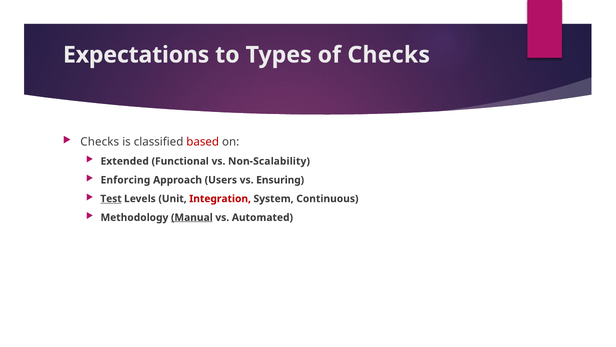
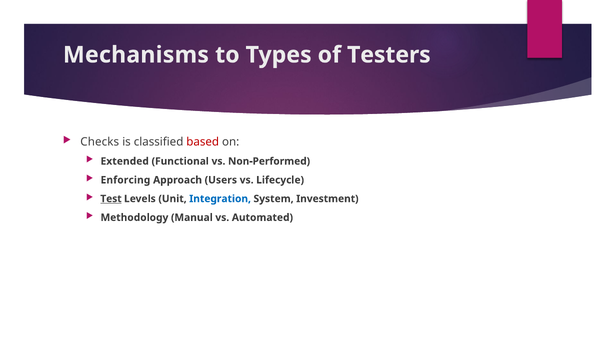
Expectations: Expectations -> Mechanisms
of Checks: Checks -> Testers
Non-Scalability: Non-Scalability -> Non-Performed
Ensuring: Ensuring -> Lifecycle
Integration colour: red -> blue
Continuous: Continuous -> Investment
Manual underline: present -> none
